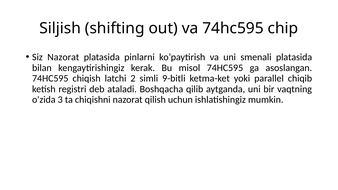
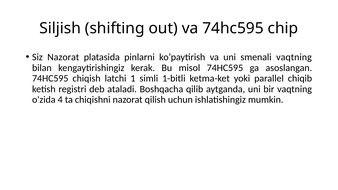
smenali platasida: platasida -> vaqtning
2: 2 -> 1
9-bitli: 9-bitli -> 1-bitli
3: 3 -> 4
